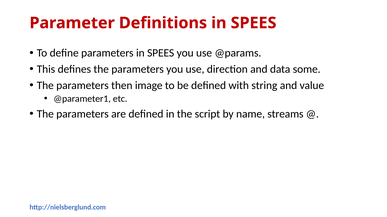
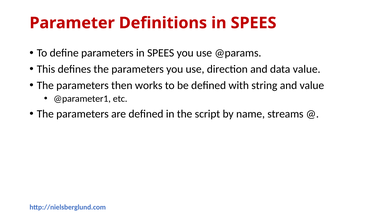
data some: some -> value
image: image -> works
